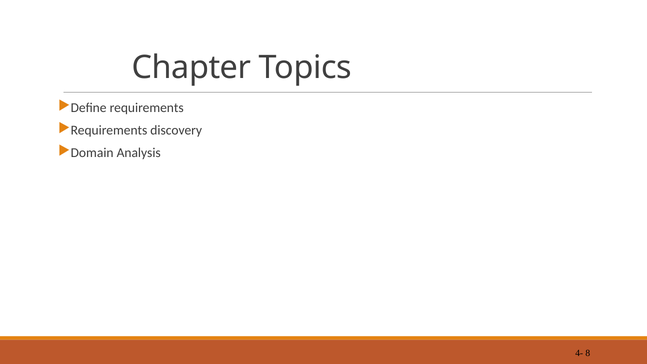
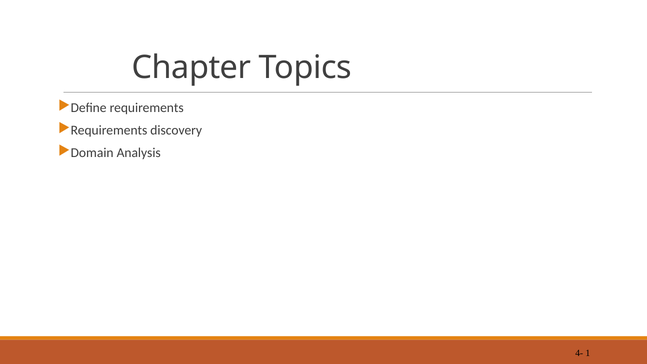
8: 8 -> 1
